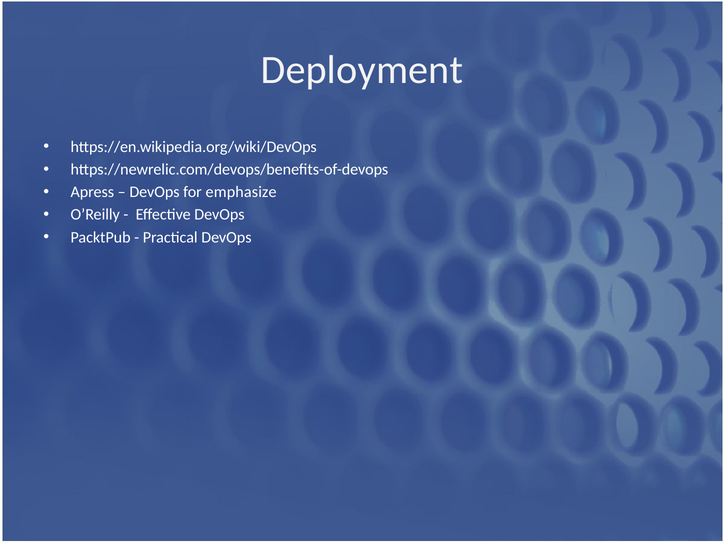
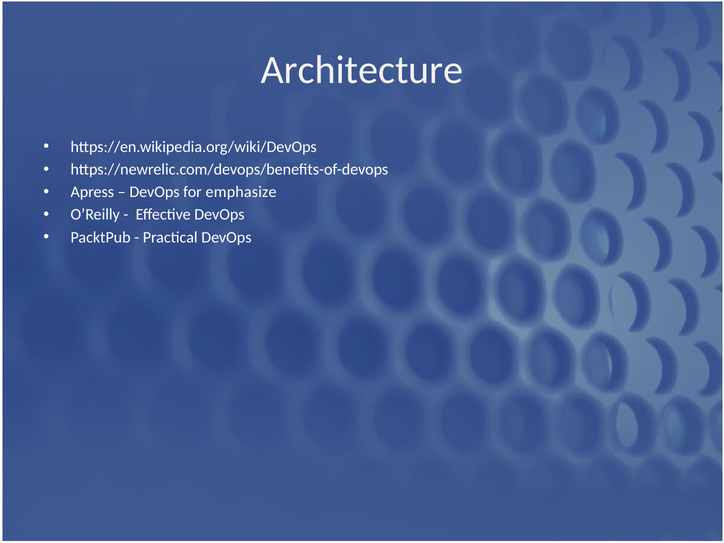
Deployment: Deployment -> Architecture
